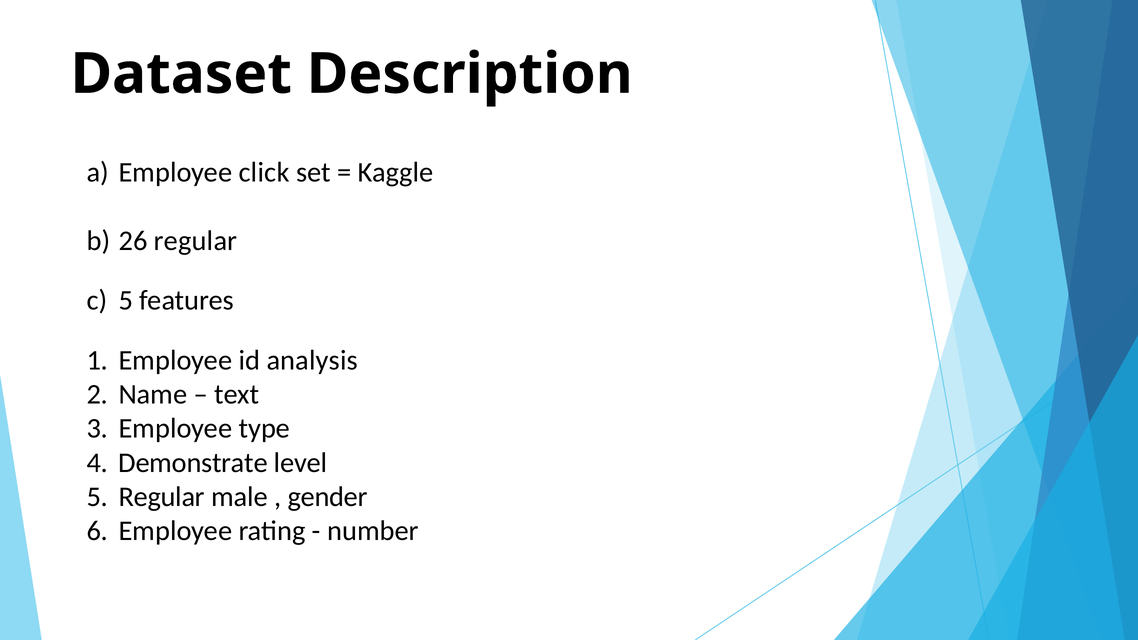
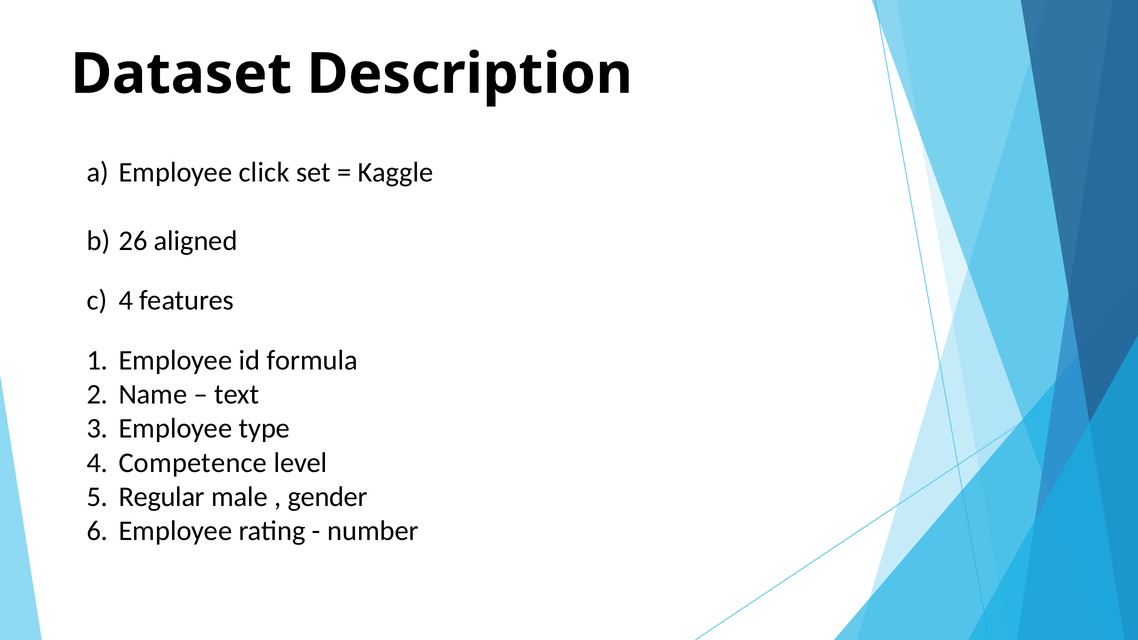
26 regular: regular -> aligned
5 at (126, 301): 5 -> 4
analysis: analysis -> formula
Demonstrate: Demonstrate -> Competence
